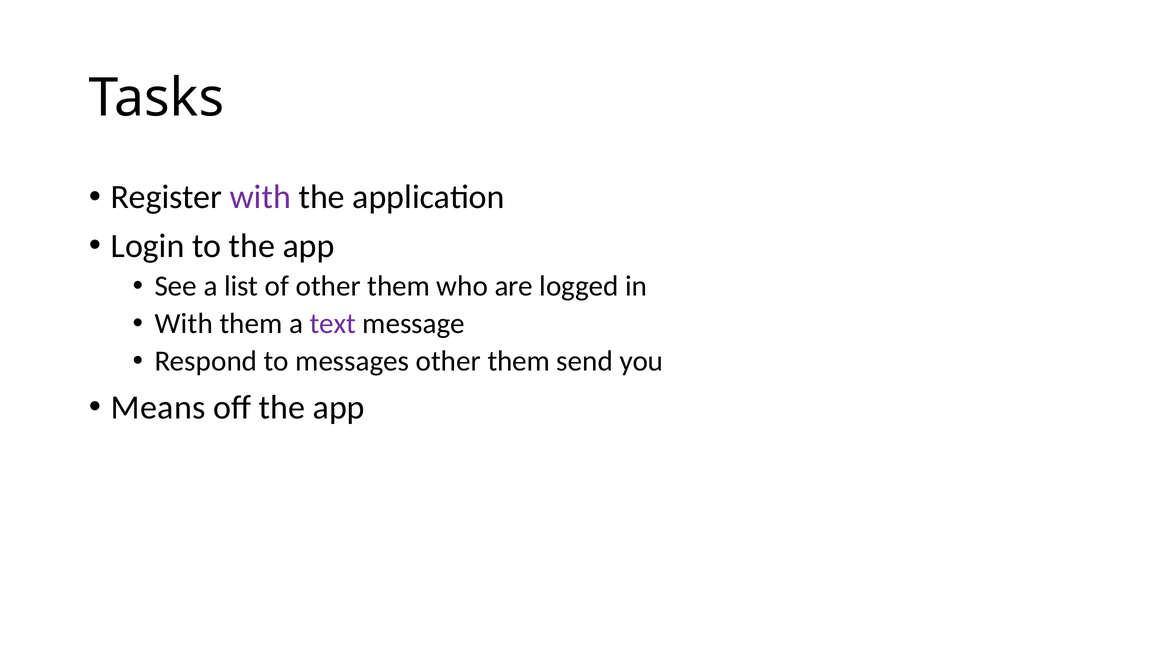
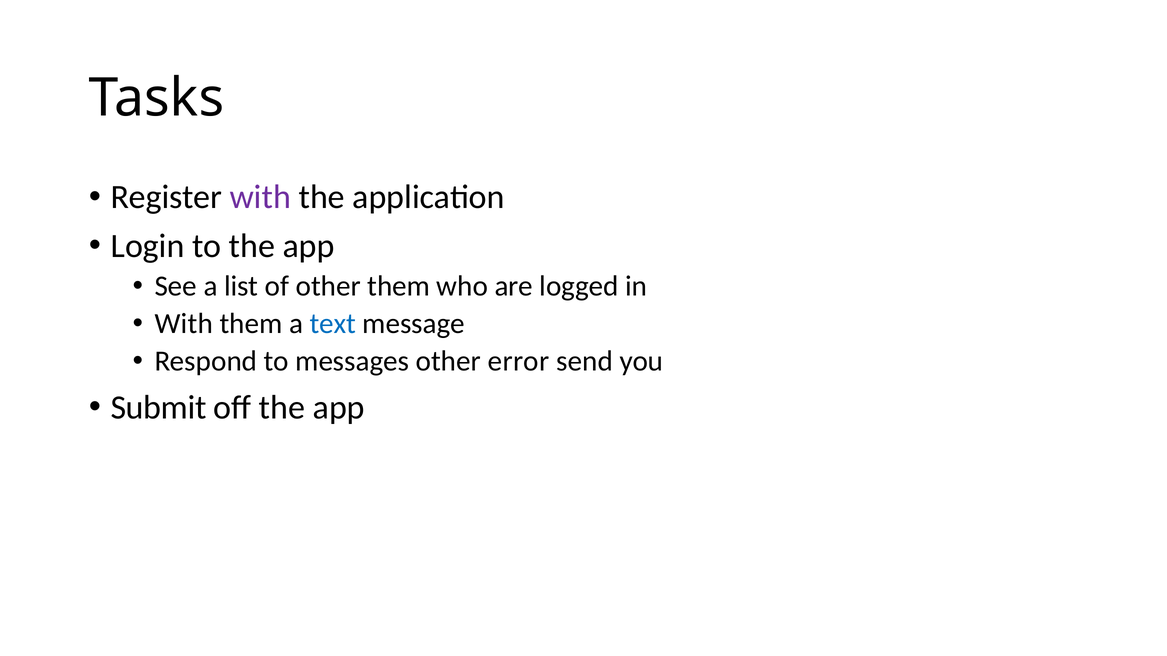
text colour: purple -> blue
messages other them: them -> error
Means: Means -> Submit
